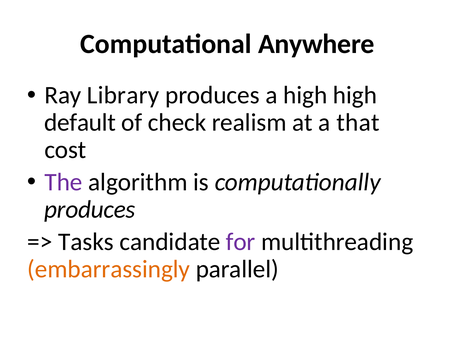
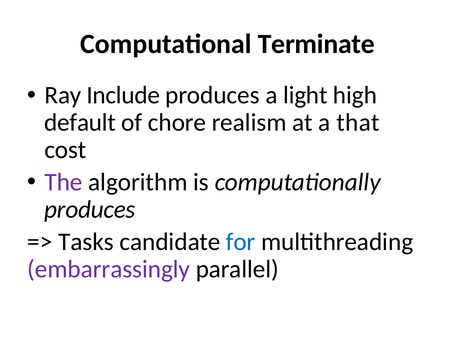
Anywhere: Anywhere -> Terminate
Library: Library -> Include
a high: high -> light
check: check -> chore
for colour: purple -> blue
embarrassingly colour: orange -> purple
